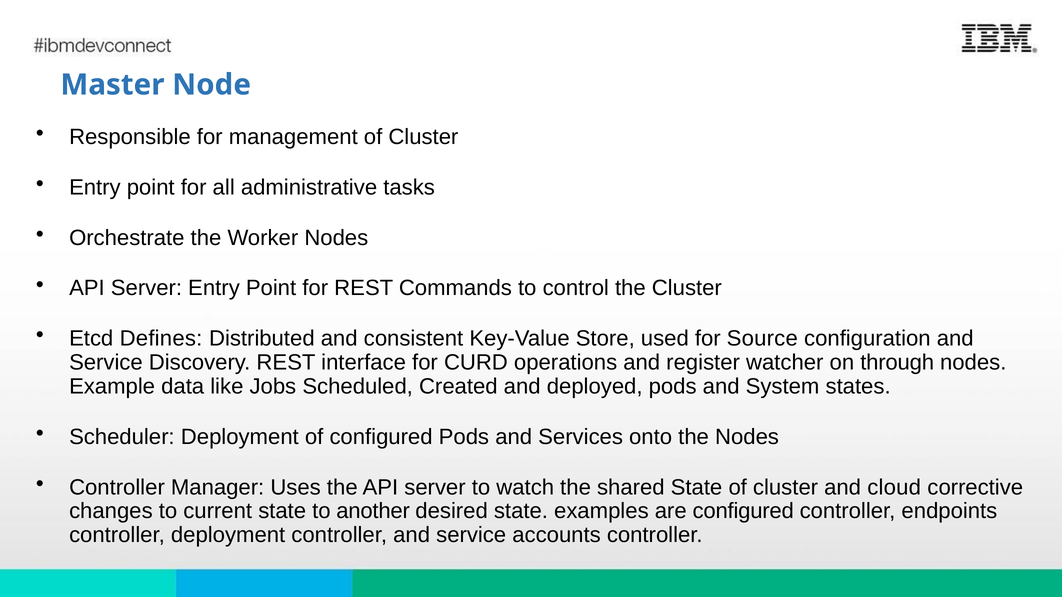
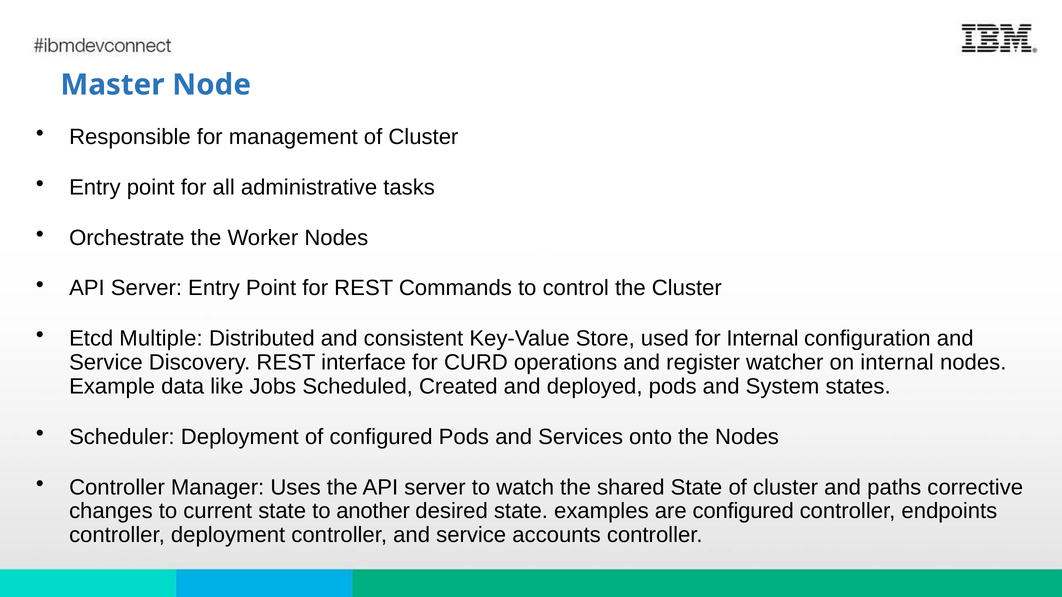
Defines: Defines -> Multiple
for Source: Source -> Internal
on through: through -> internal
cloud: cloud -> paths
